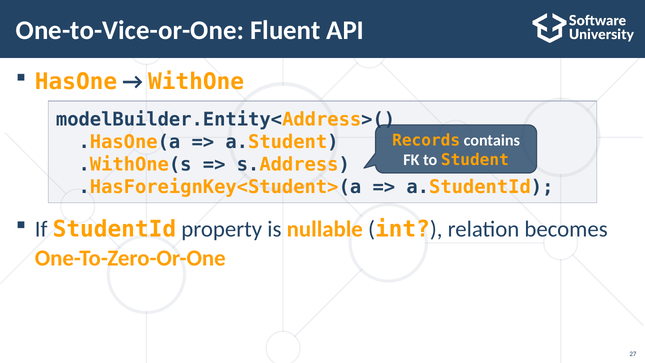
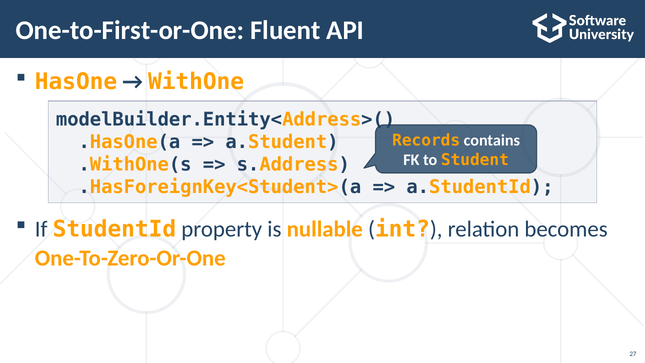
One-to-Vice-or-One: One-to-Vice-or-One -> One-to-First-or-One
